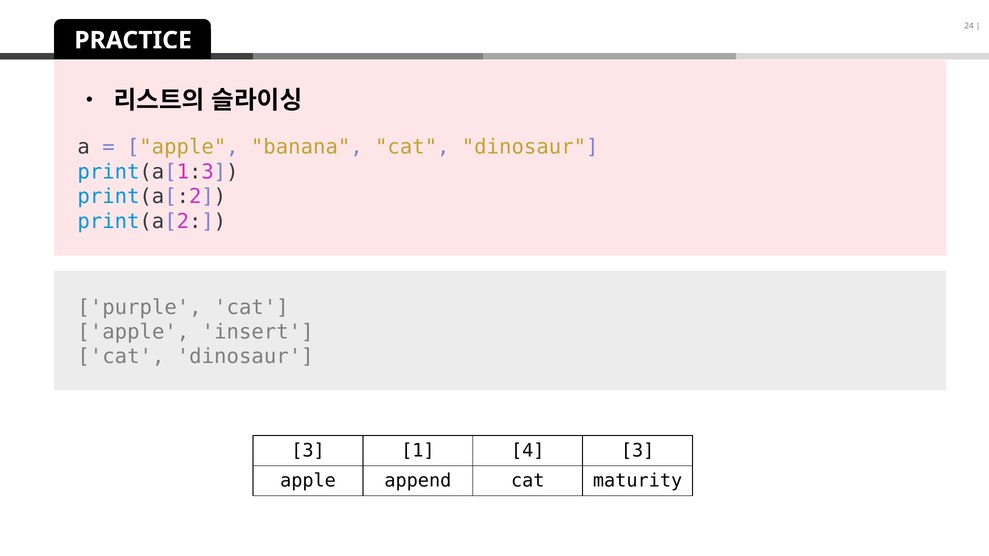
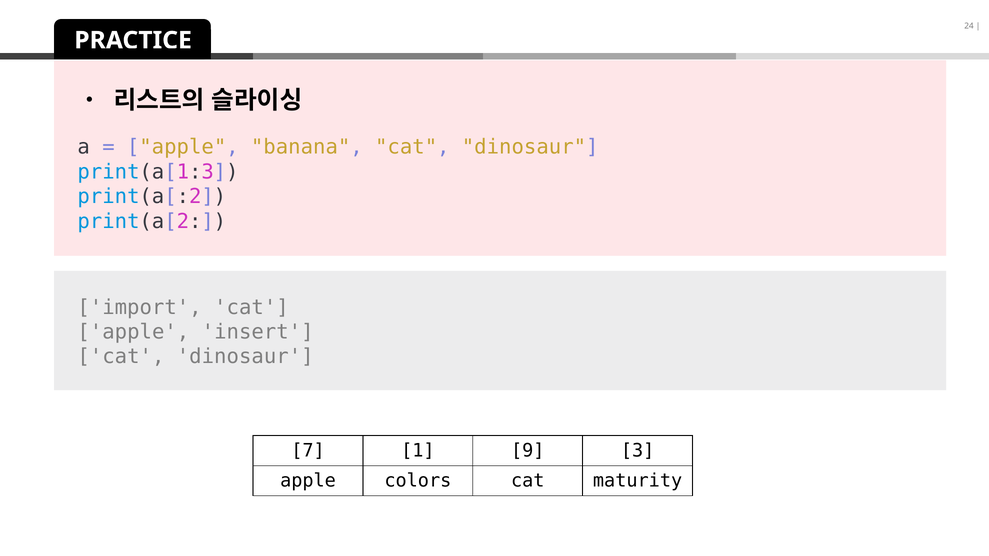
purple: purple -> import
3 at (308, 451): 3 -> 7
4: 4 -> 9
append: append -> colors
